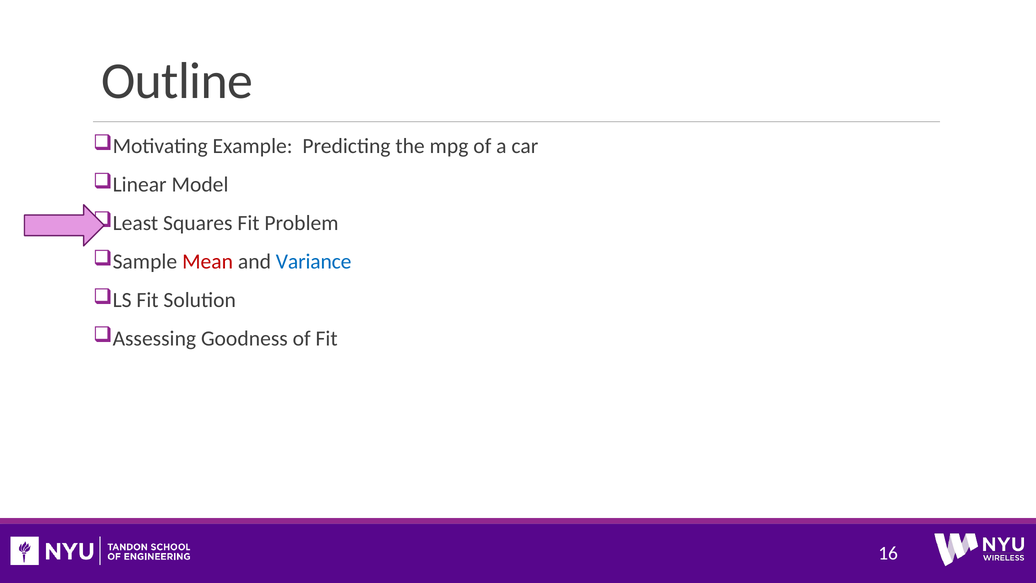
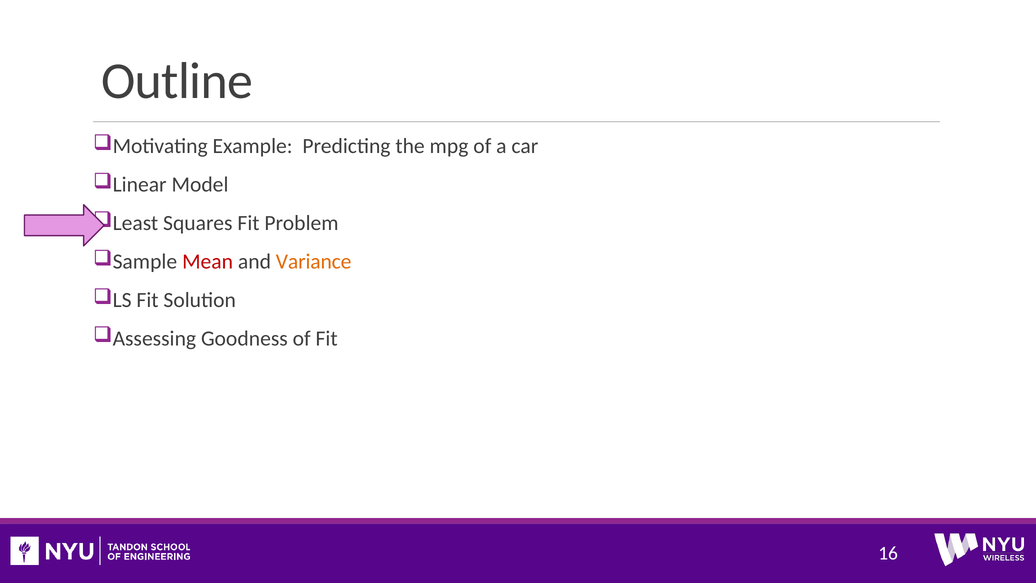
Variance colour: blue -> orange
